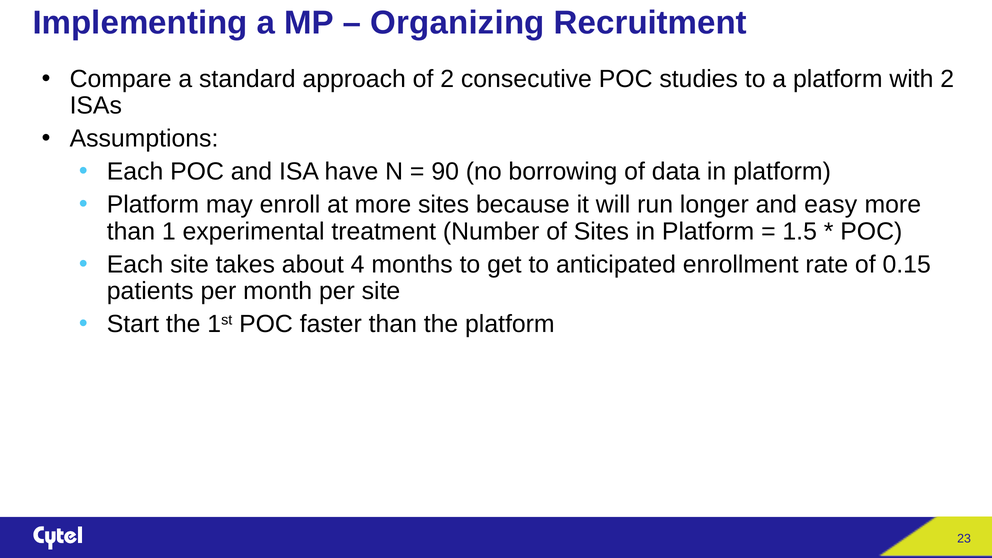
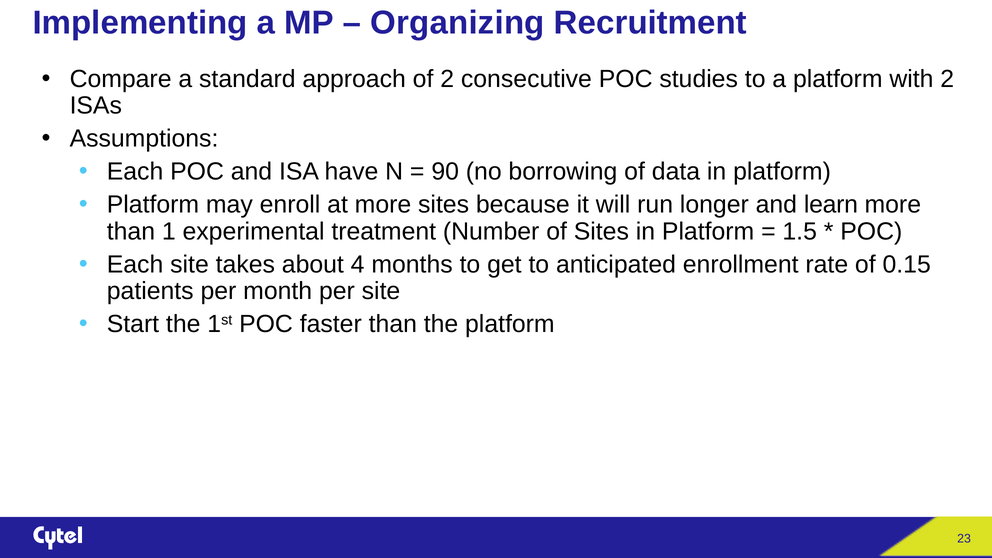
easy: easy -> learn
